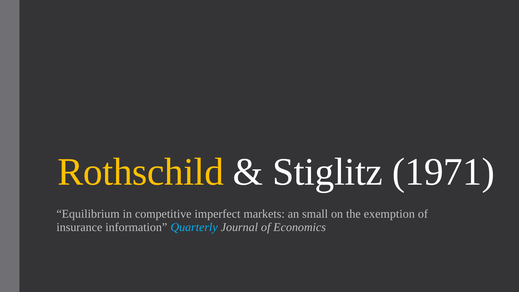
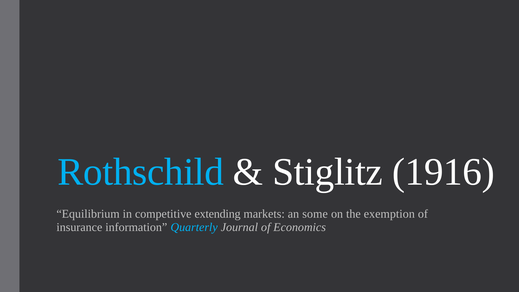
Rothschild colour: yellow -> light blue
1971: 1971 -> 1916
imperfect: imperfect -> extending
small: small -> some
